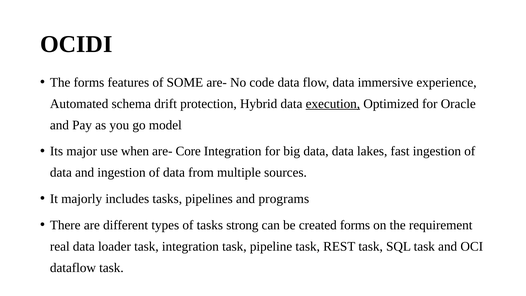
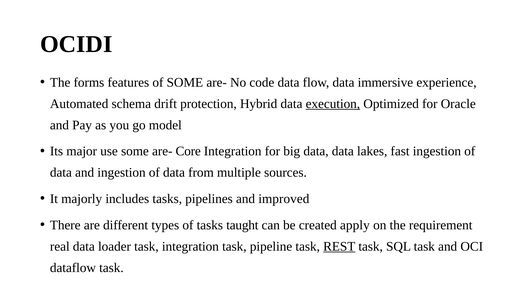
use when: when -> some
programs: programs -> improved
strong: strong -> taught
created forms: forms -> apply
REST underline: none -> present
